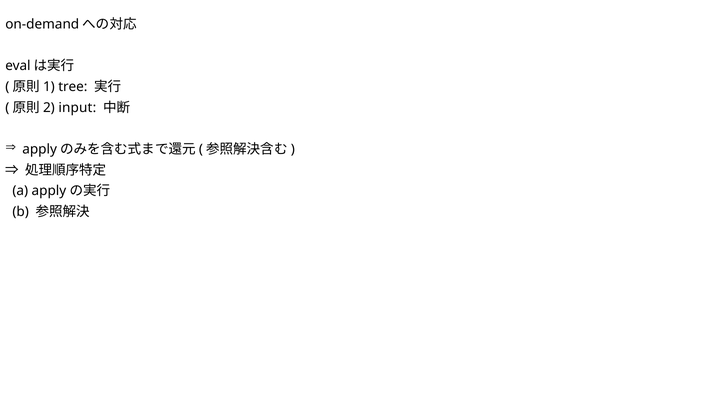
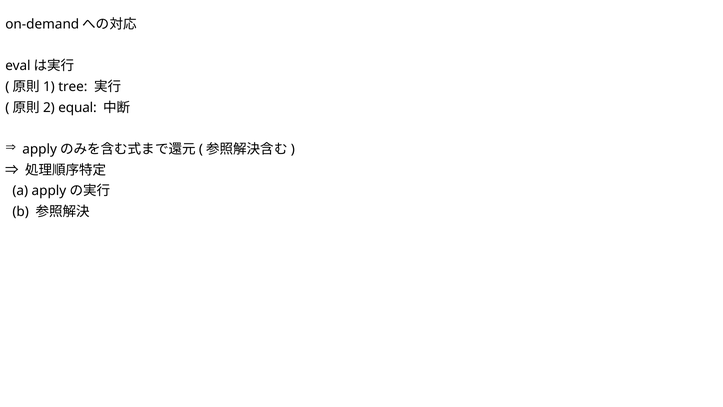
input: input -> equal
